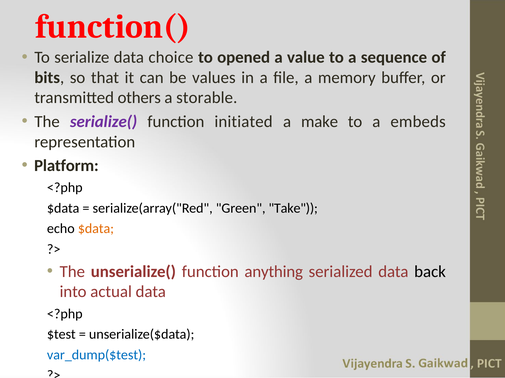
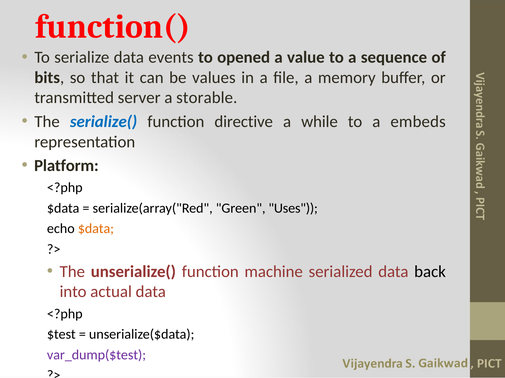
choice: choice -> events
others: others -> server
serialize( colour: purple -> blue
initiated: initiated -> directive
make: make -> while
Take: Take -> Uses
anything: anything -> machine
var_dump($test colour: blue -> purple
